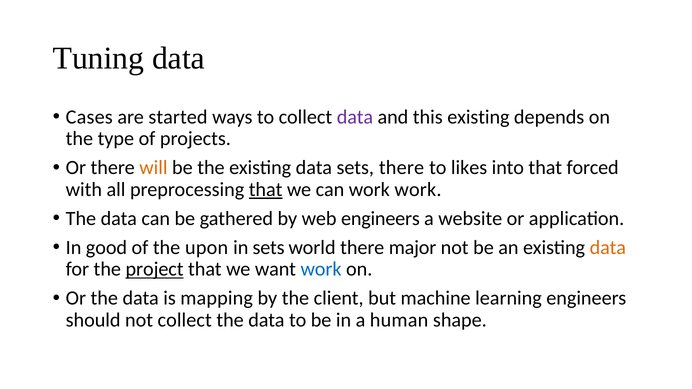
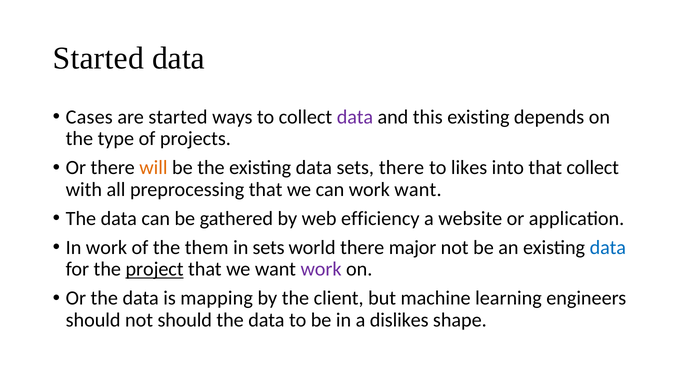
Tuning at (98, 58): Tuning -> Started
that forced: forced -> collect
that at (266, 190) underline: present -> none
work work: work -> want
web engineers: engineers -> efficiency
In good: good -> work
upon: upon -> them
data at (608, 248) colour: orange -> blue
work at (321, 269) colour: blue -> purple
not collect: collect -> should
human: human -> dislikes
